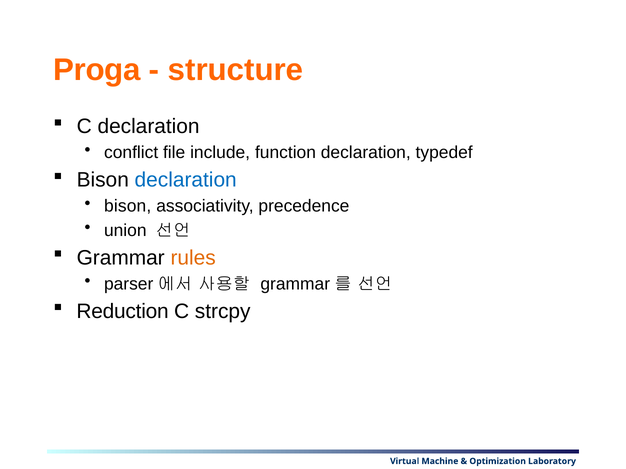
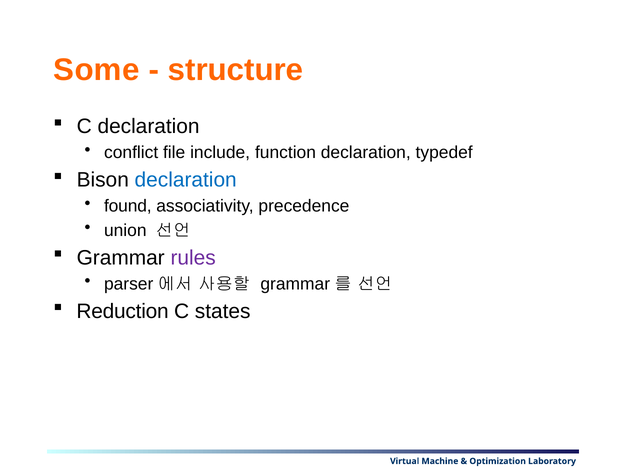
Proga: Proga -> Some
bison at (128, 206): bison -> found
rules colour: orange -> purple
strcpy: strcpy -> states
